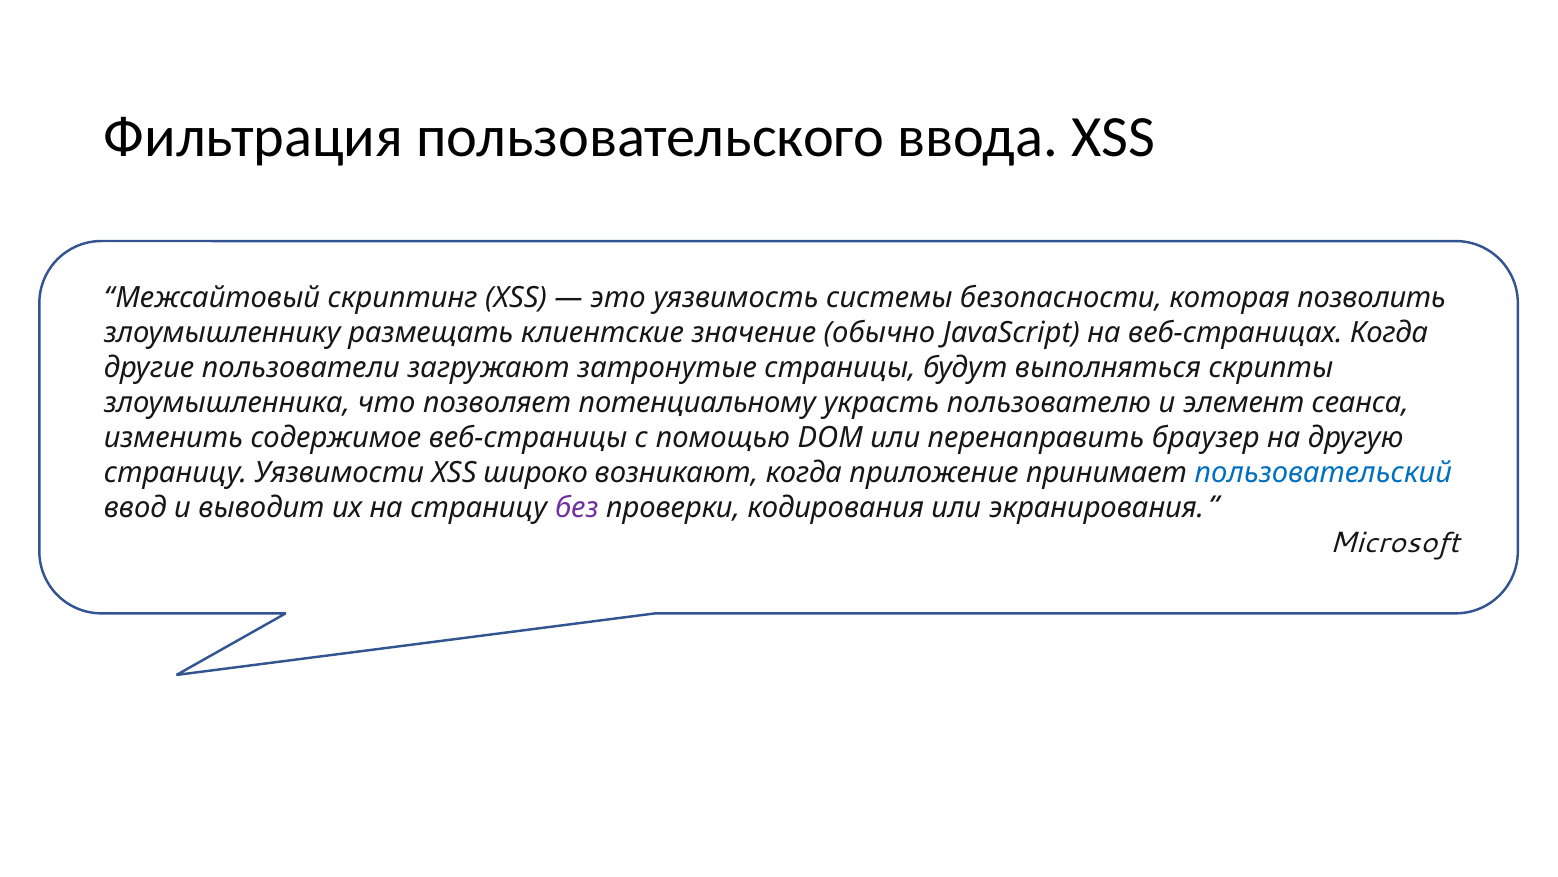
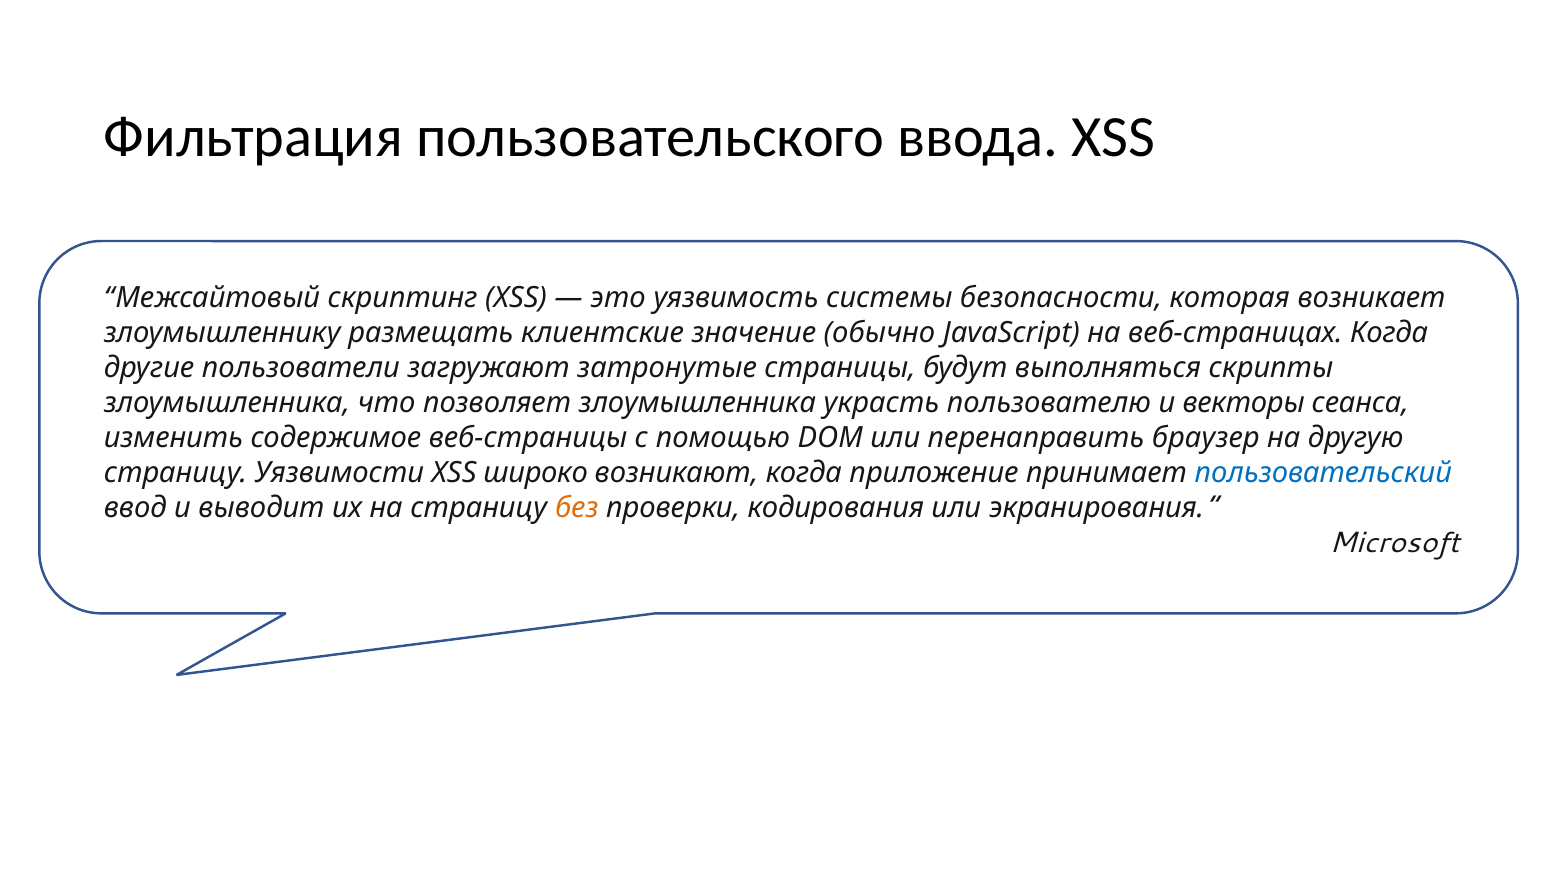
позволить: позволить -> возникает
позволяет потенциальному: потенциальному -> злоумышленника
элемент: элемент -> векторы
без colour: purple -> orange
